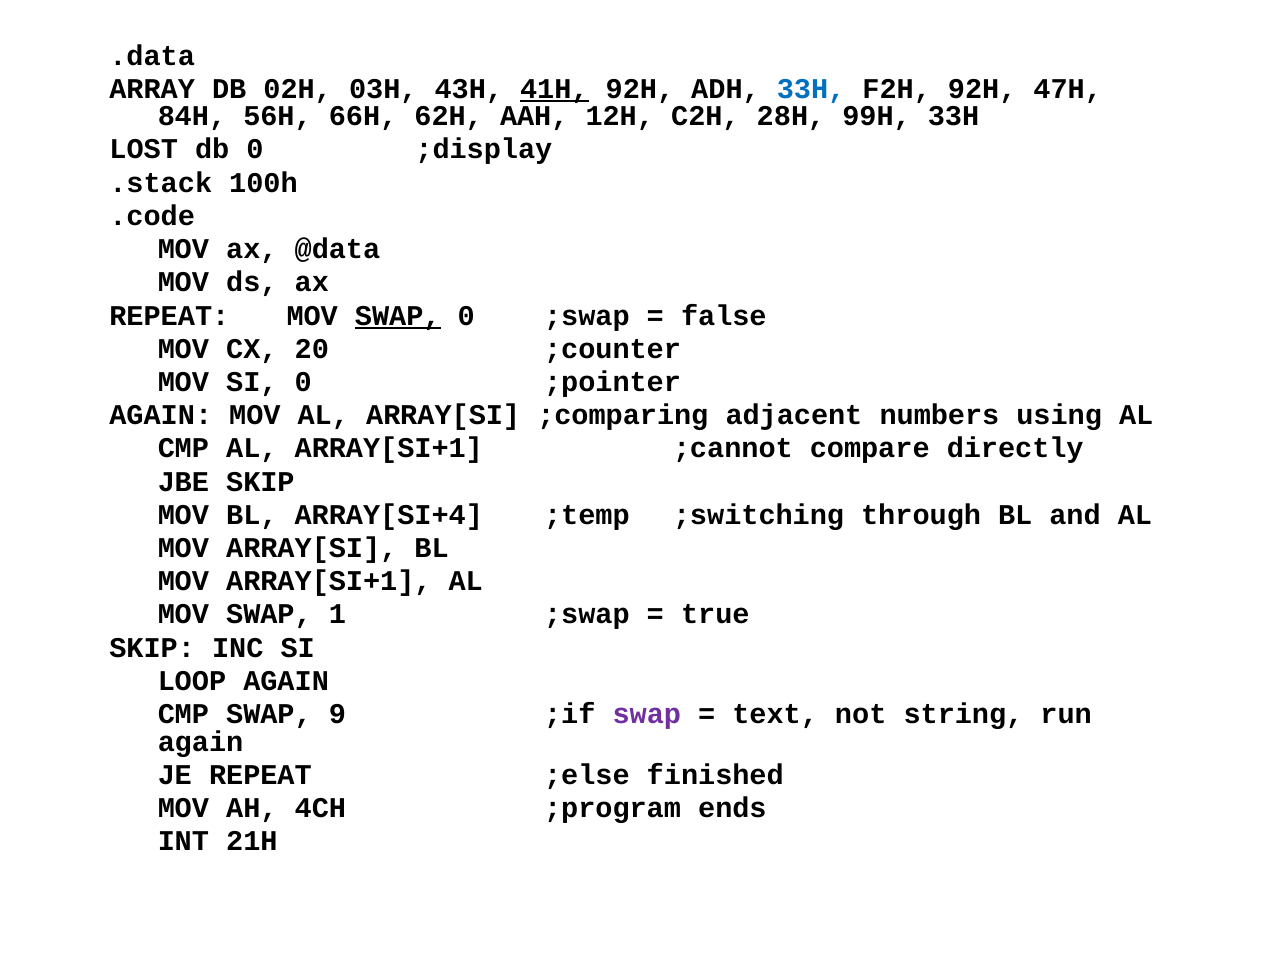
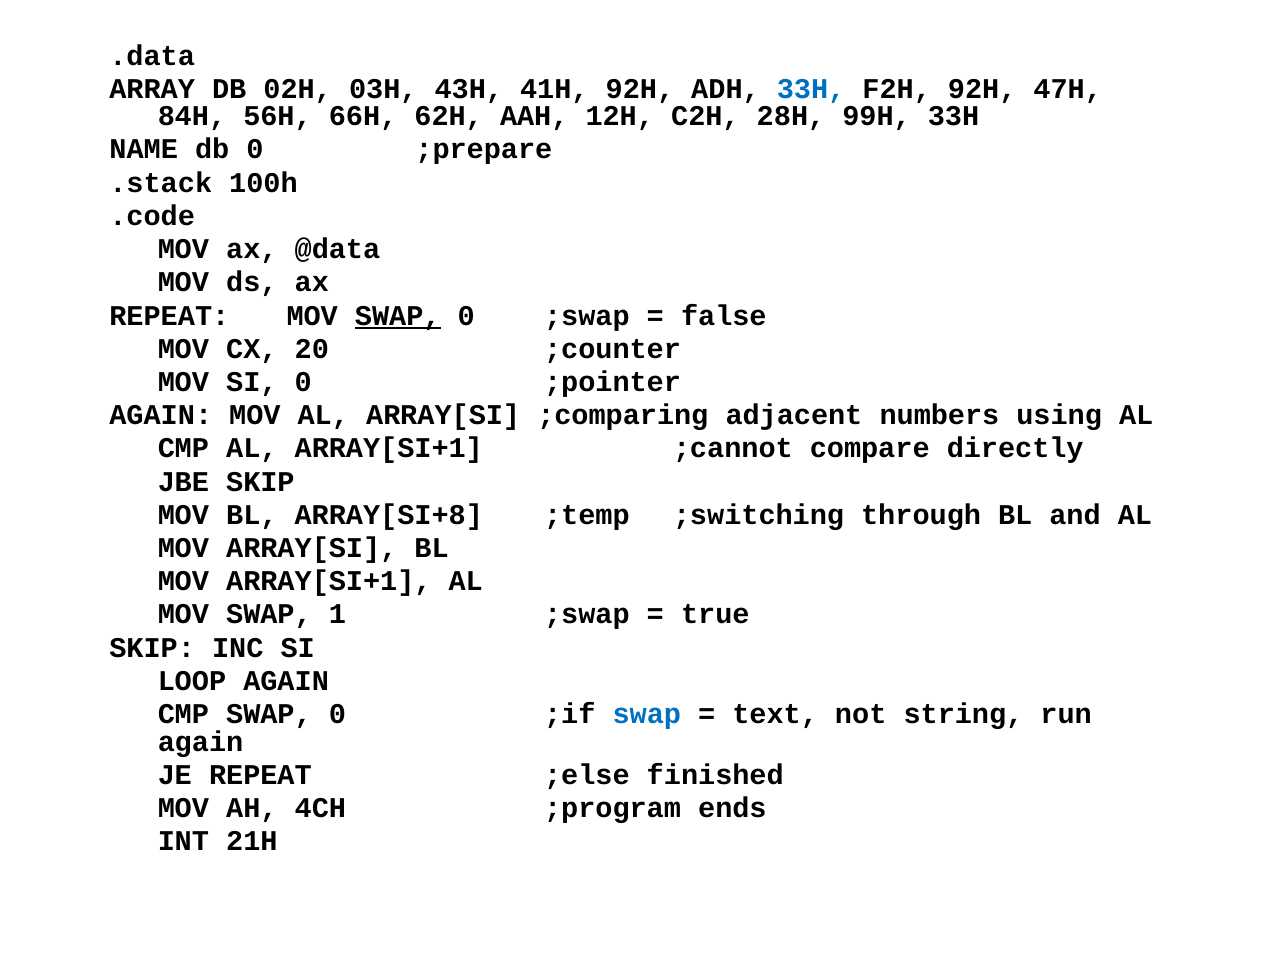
41H underline: present -> none
LOST: LOST -> NAME
;display: ;display -> ;prepare
ARRAY[SI+4: ARRAY[SI+4 -> ARRAY[SI+8
CMP SWAP 9: 9 -> 0
swap at (647, 714) colour: purple -> blue
